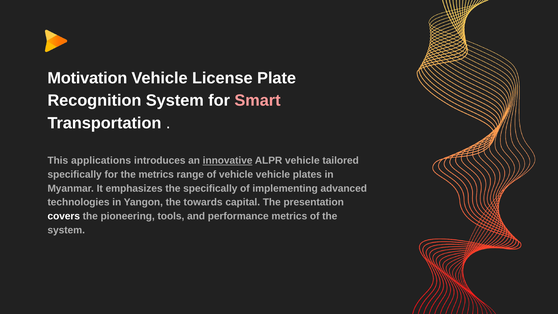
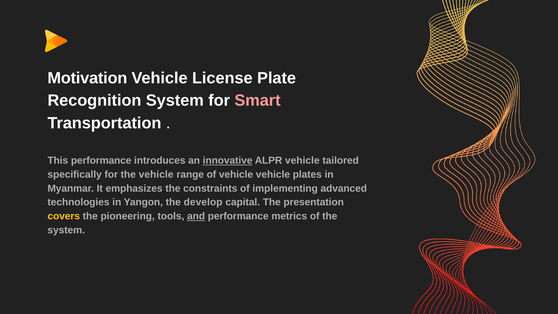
This applications: applications -> performance
the metrics: metrics -> vehicle
the specifically: specifically -> constraints
towards: towards -> develop
covers colour: white -> yellow
and underline: none -> present
